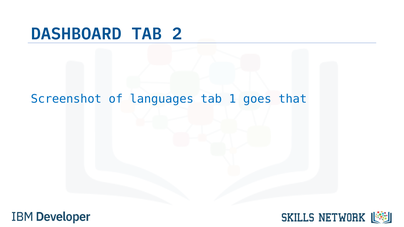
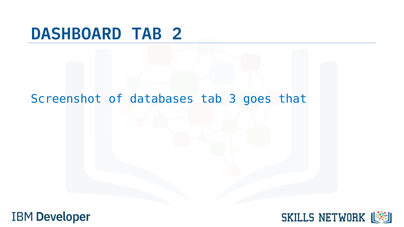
languages: languages -> databases
1: 1 -> 3
